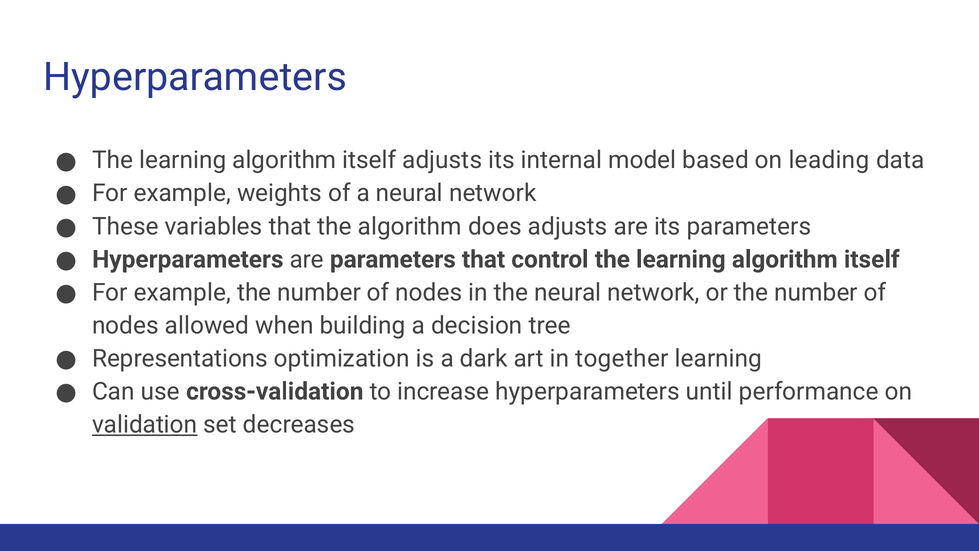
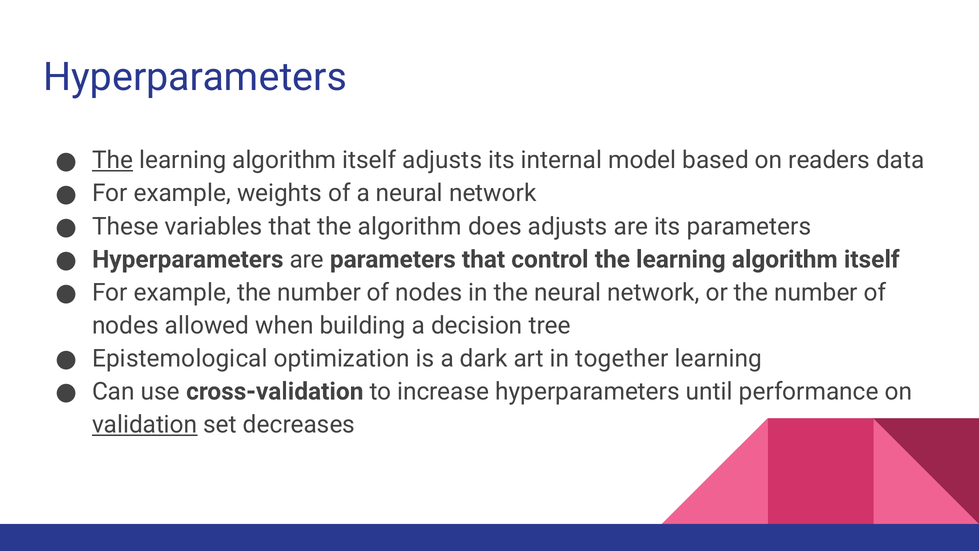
The at (113, 160) underline: none -> present
leading: leading -> readers
Representations: Representations -> Epistemological
